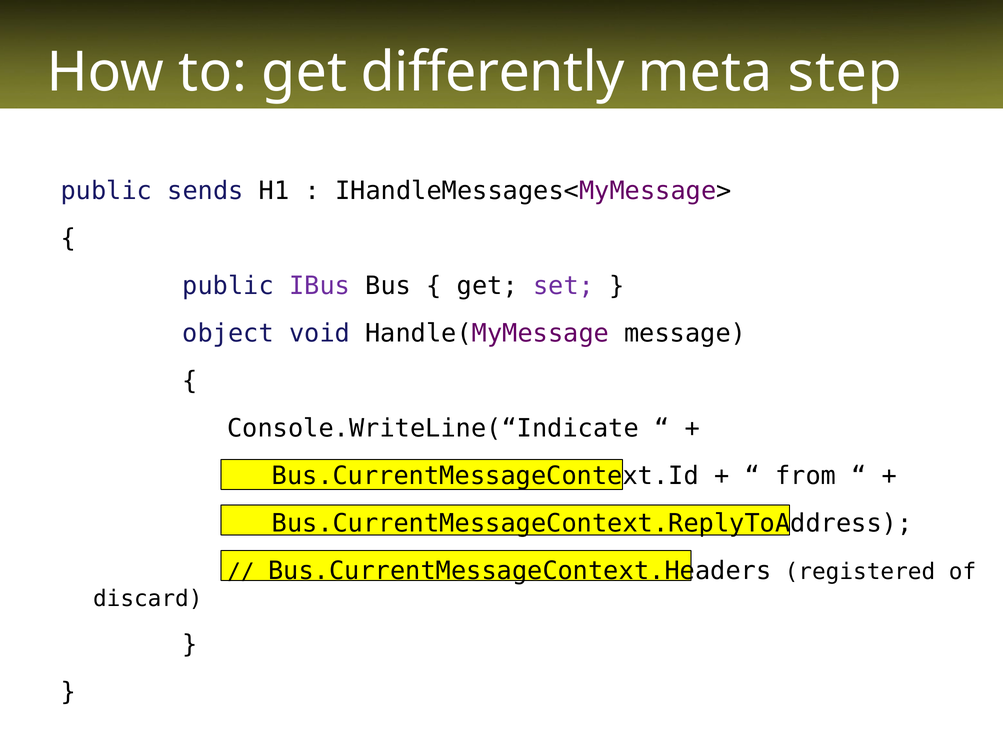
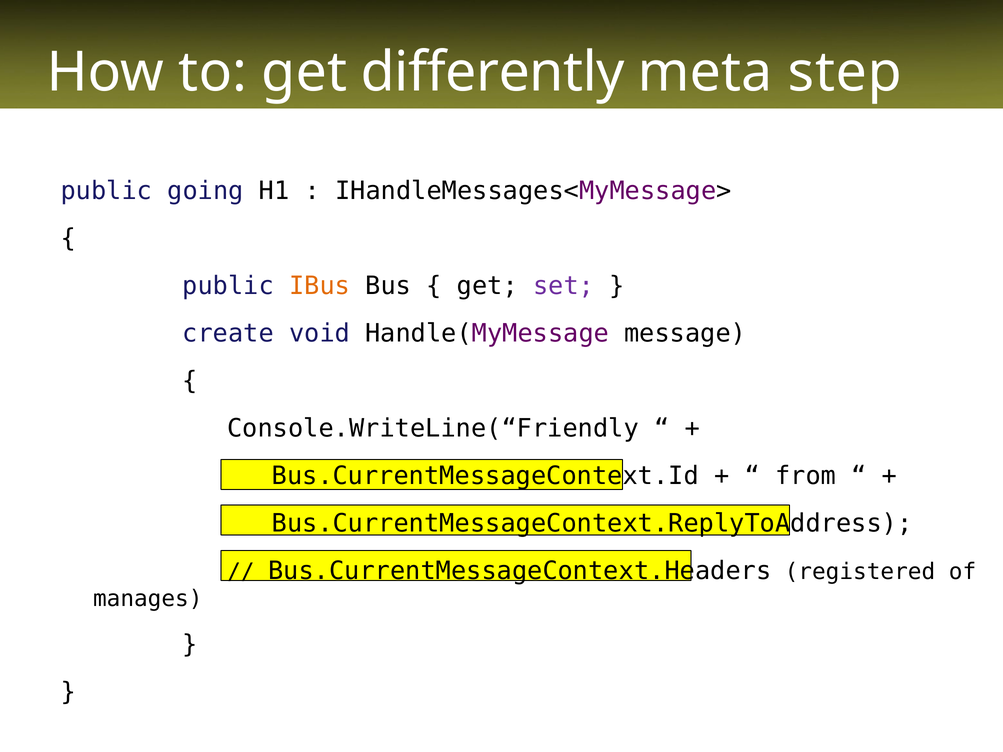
sends: sends -> going
IBus colour: purple -> orange
object: object -> create
Console.WriteLine(“Indicate: Console.WriteLine(“Indicate -> Console.WriteLine(“Friendly
discard: discard -> manages
